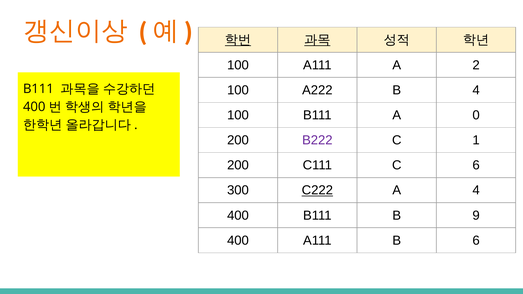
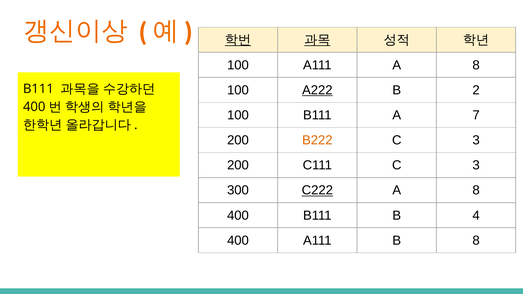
A111 A 2: 2 -> 8
A222 underline: none -> present
B 4: 4 -> 2
0: 0 -> 7
B222 colour: purple -> orange
1 at (476, 140): 1 -> 3
C111 C 6: 6 -> 3
4 at (476, 190): 4 -> 8
9: 9 -> 4
B 6: 6 -> 8
